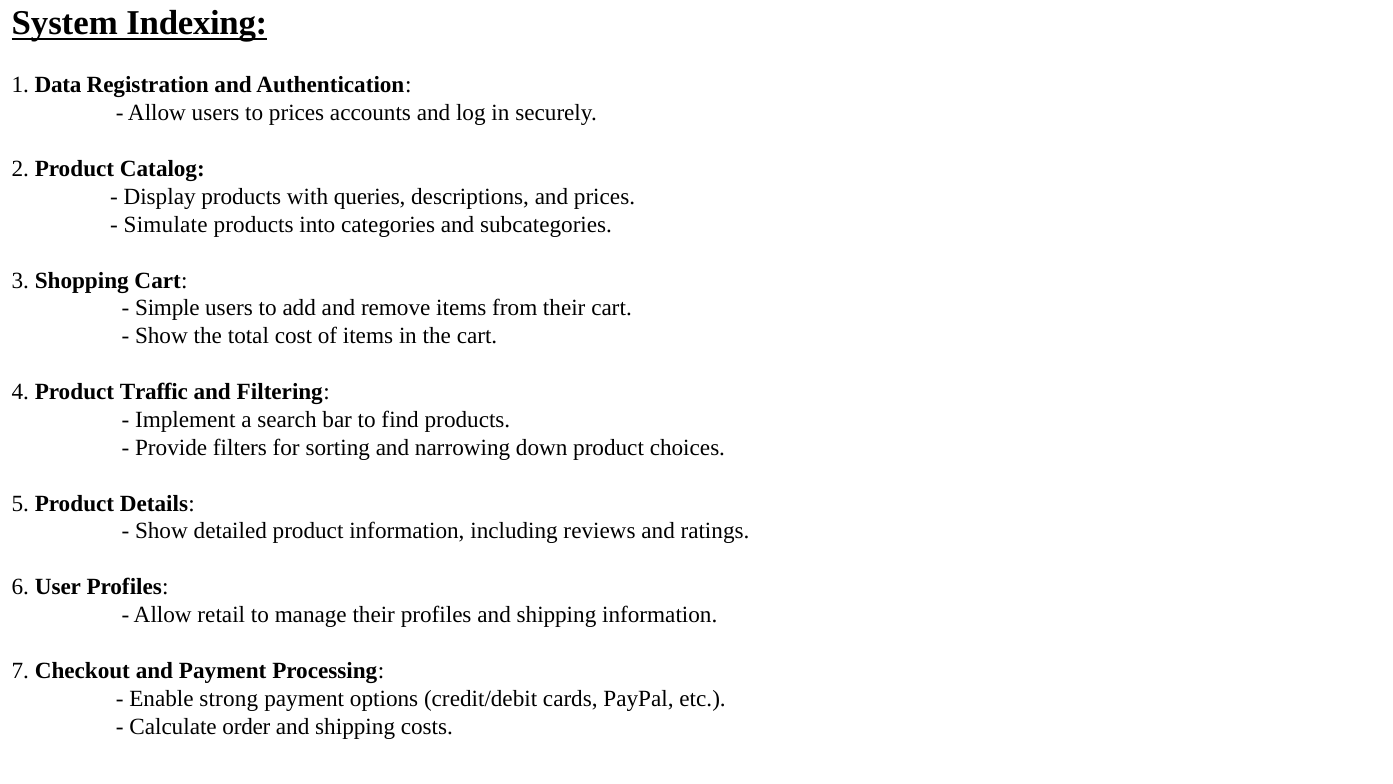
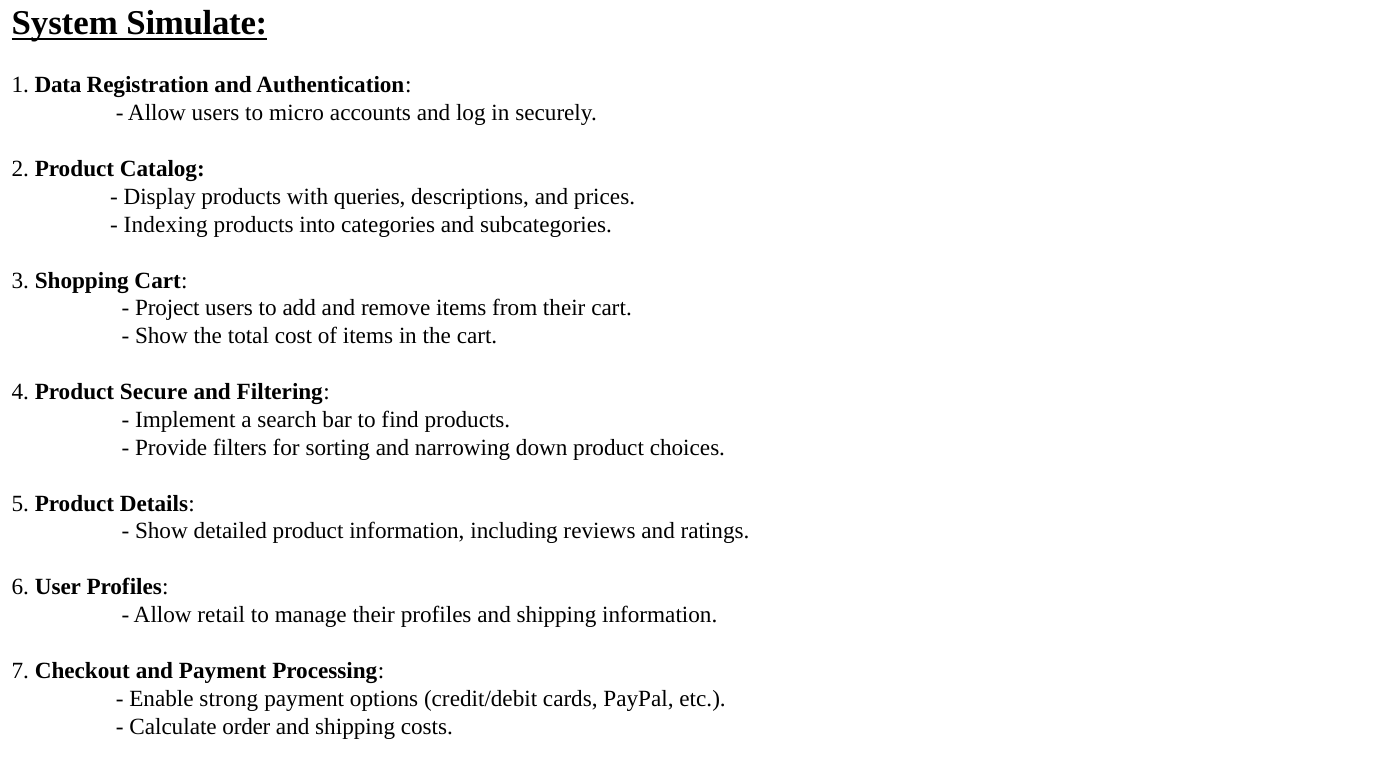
Indexing: Indexing -> Simulate
to prices: prices -> micro
Simulate: Simulate -> Indexing
Simple: Simple -> Project
Traffic: Traffic -> Secure
